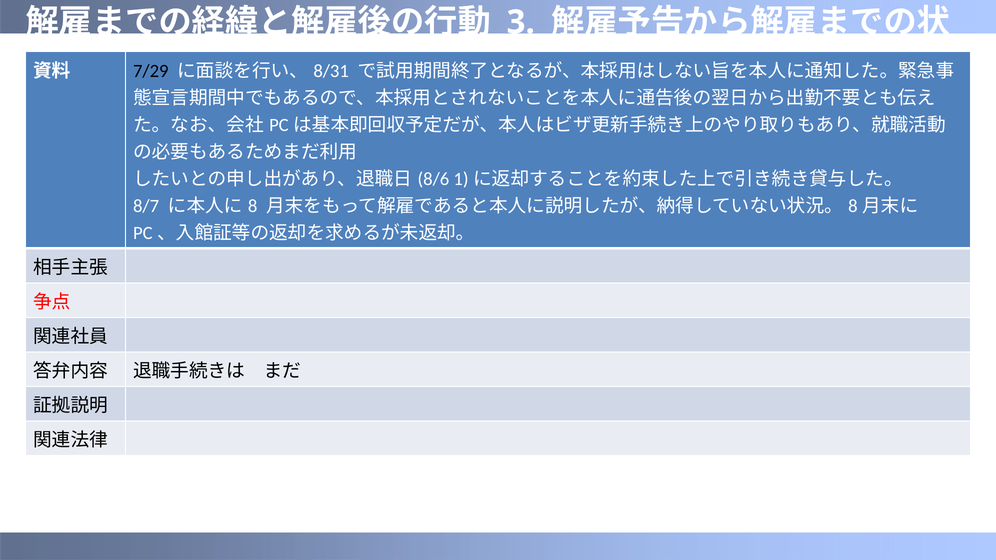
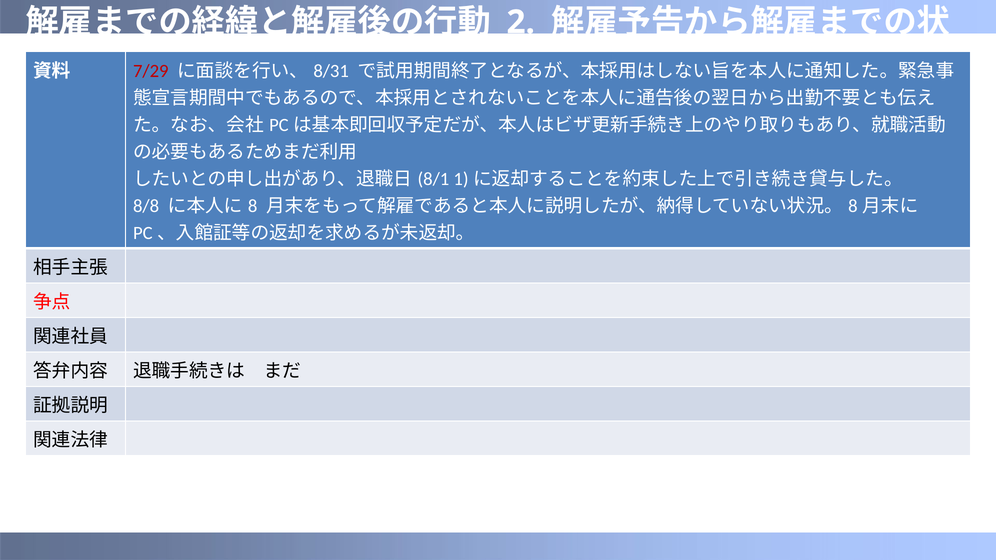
3: 3 -> 2
7/29 colour: black -> red
8/6: 8/6 -> 8/1
8/7: 8/7 -> 8/8
